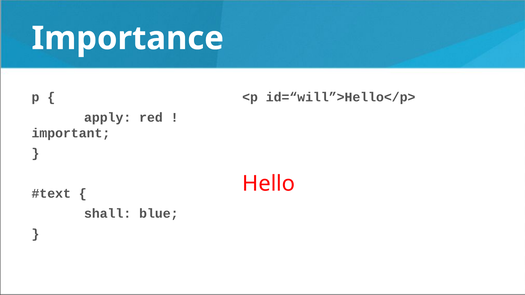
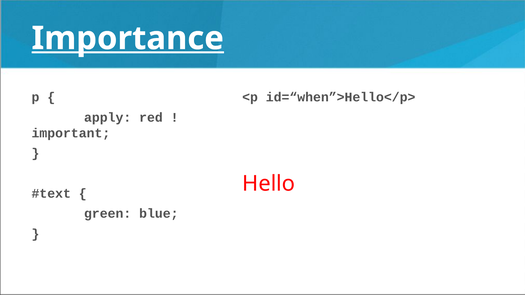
Importance underline: none -> present
id=“will”>Hello</p>: id=“will”>Hello</p> -> id=“when”>Hello</p>
shall: shall -> green
